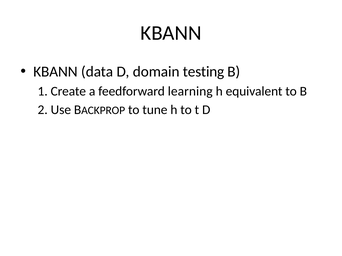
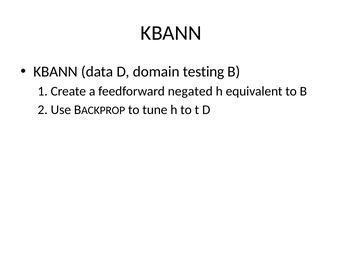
learning: learning -> negated
